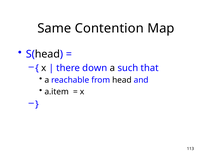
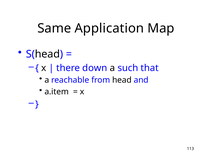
Contention: Contention -> Application
